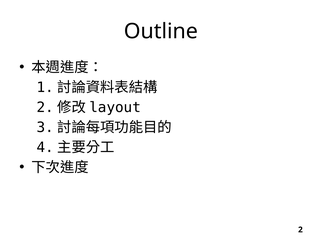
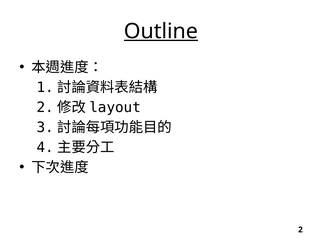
Outline underline: none -> present
